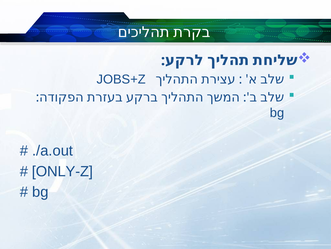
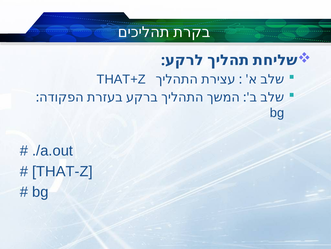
JOBS+Z: JOBS+Z -> THAT+Z
ONLY-Z: ONLY-Z -> THAT-Z
